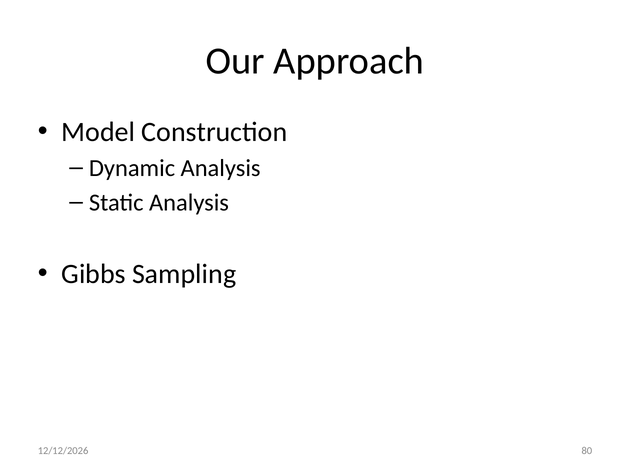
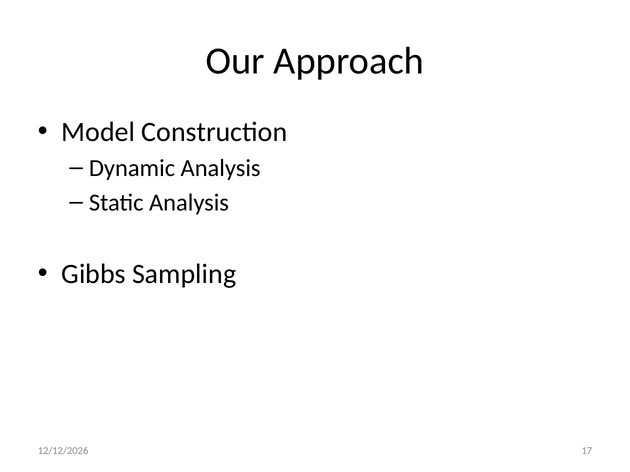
80: 80 -> 17
